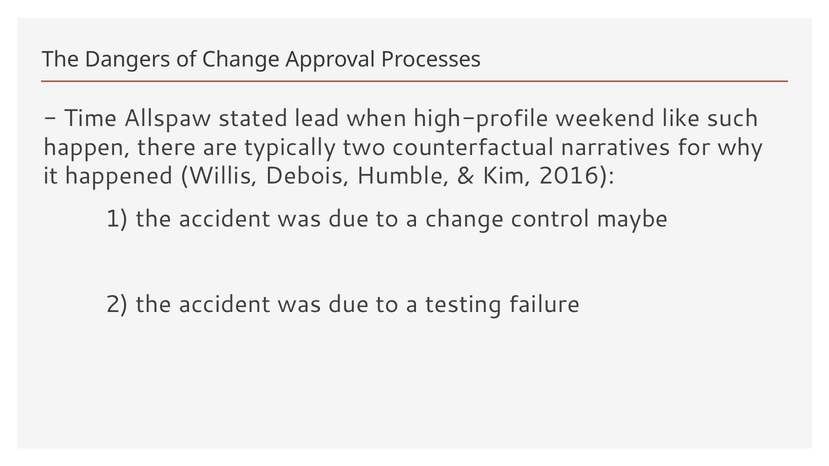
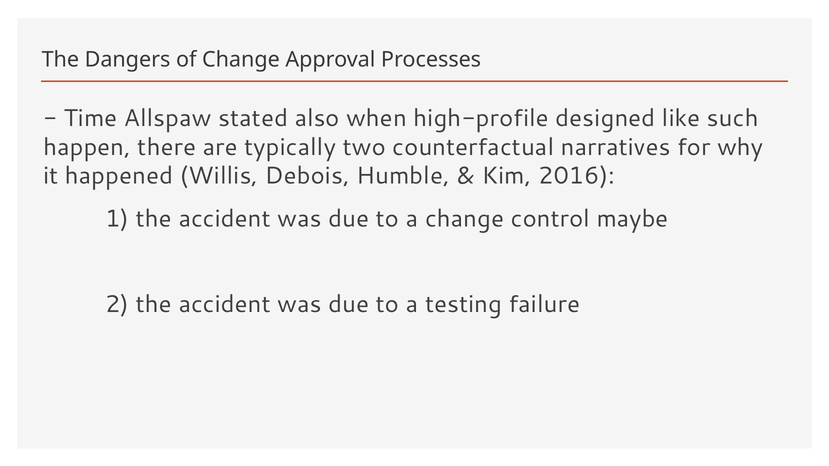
lead: lead -> also
weekend: weekend -> designed
